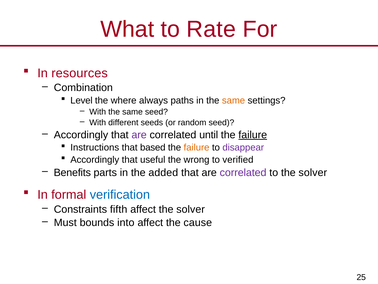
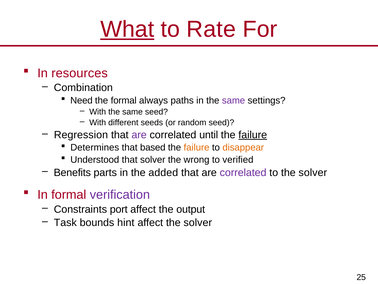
What underline: none -> present
Level: Level -> Need
the where: where -> formal
same at (234, 100) colour: orange -> purple
Accordingly at (81, 135): Accordingly -> Regression
Instructions: Instructions -> Determines
disappear colour: purple -> orange
Accordingly at (95, 159): Accordingly -> Understood
that useful: useful -> solver
verification colour: blue -> purple
fifth: fifth -> port
affect the solver: solver -> output
Must: Must -> Task
into: into -> hint
affect the cause: cause -> solver
